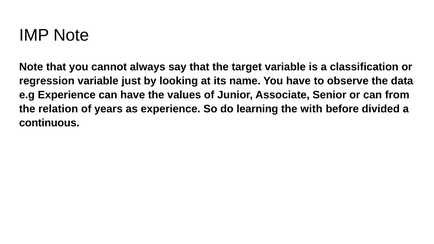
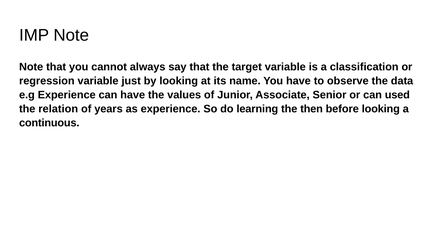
from: from -> used
with: with -> then
before divided: divided -> looking
